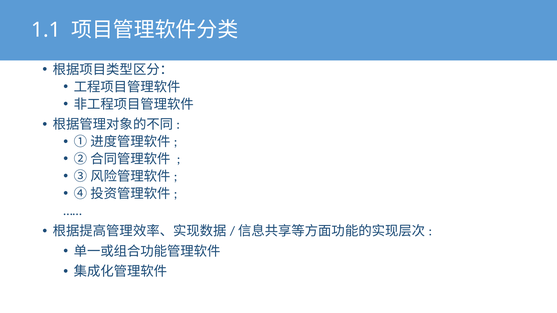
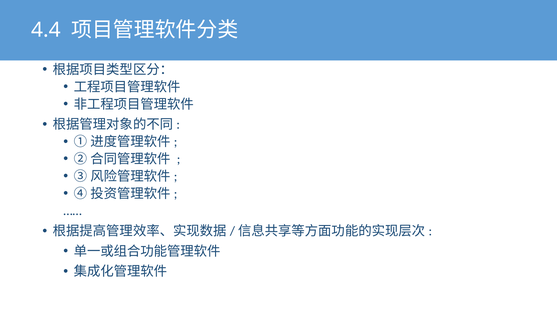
1.1: 1.1 -> 4.4
